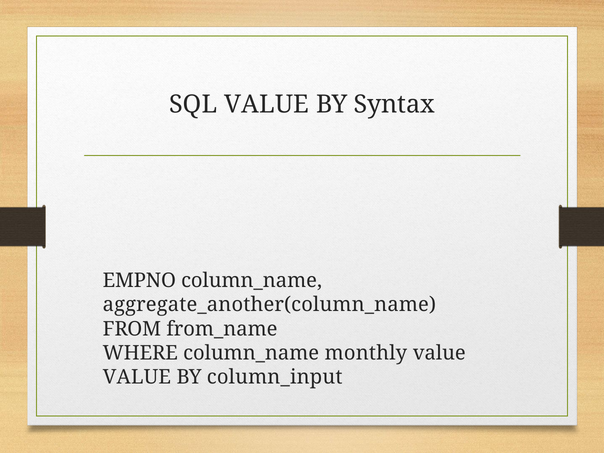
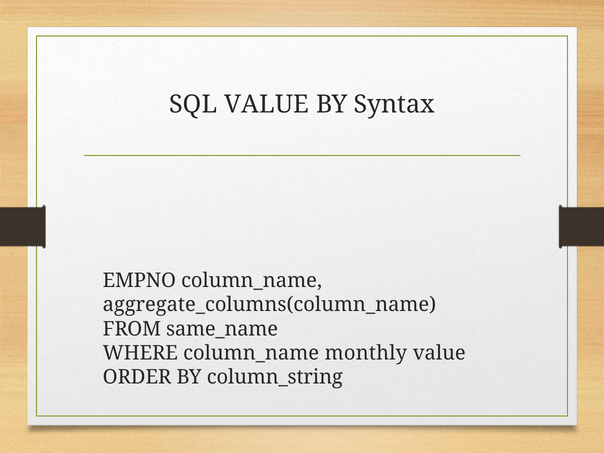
aggregate_another(column_name: aggregate_another(column_name -> aggregate_columns(column_name
from_name: from_name -> same_name
VALUE at (137, 377): VALUE -> ORDER
column_input: column_input -> column_string
